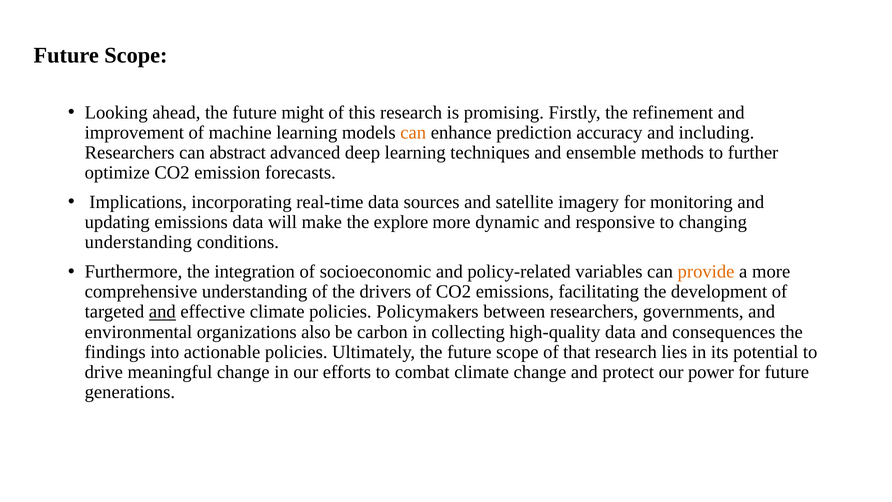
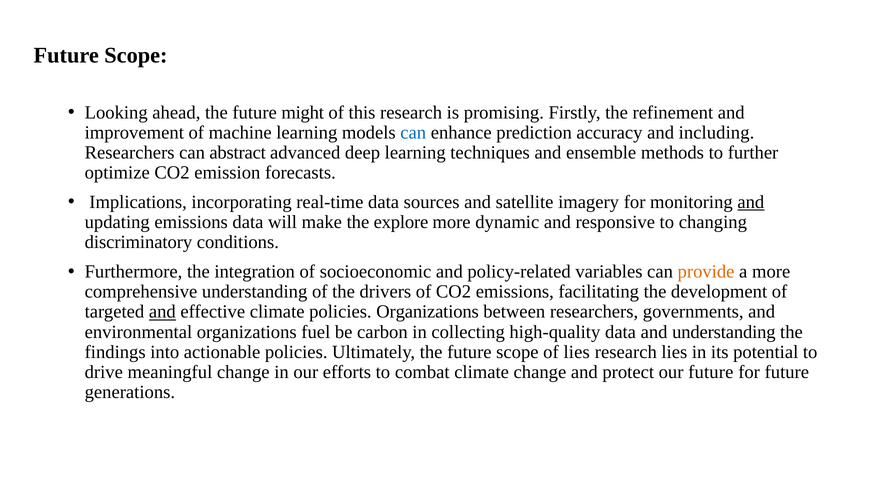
can at (413, 133) colour: orange -> blue
and at (751, 202) underline: none -> present
understanding at (138, 242): understanding -> discriminatory
policies Policymakers: Policymakers -> Organizations
also: also -> fuel
and consequences: consequences -> understanding
of that: that -> lies
our power: power -> future
